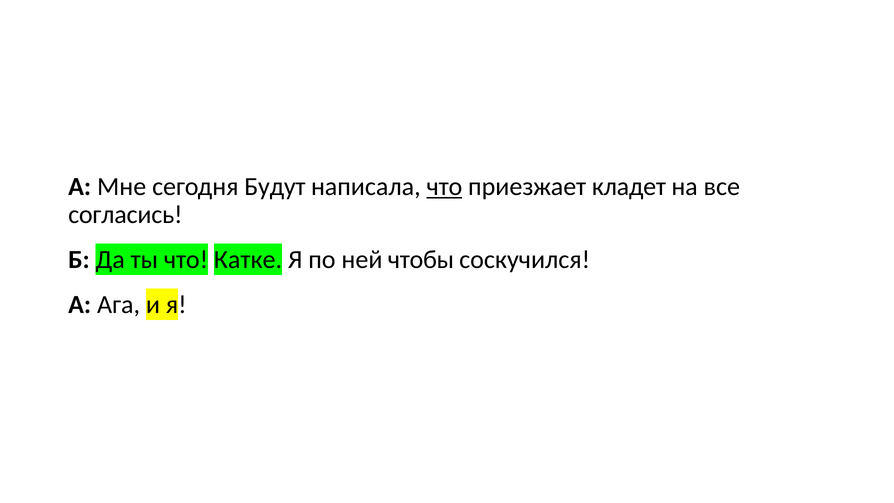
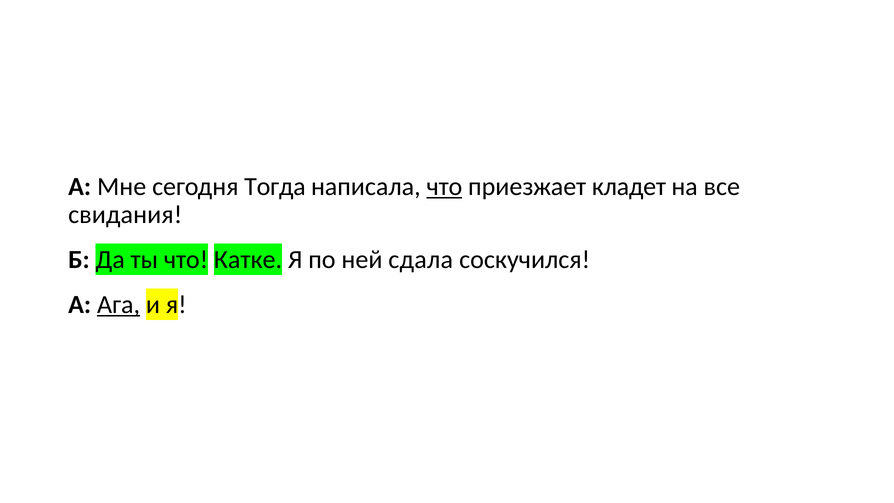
Будут: Будут -> Тогда
согласись: согласись -> свидания
чтобы: чтобы -> сдала
Ага underline: none -> present
